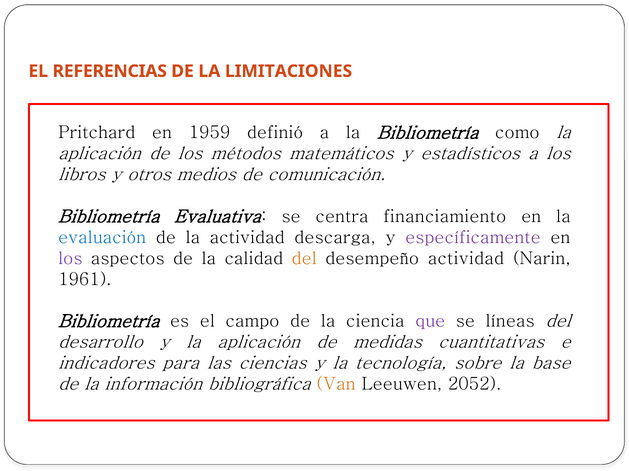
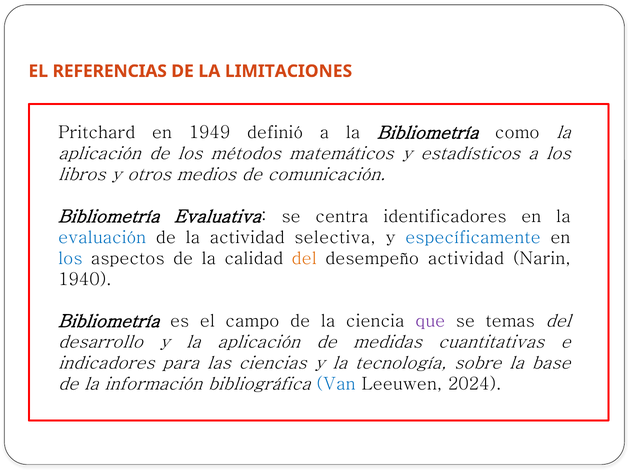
1959: 1959 -> 1949
financiamiento: financiamiento -> identificadores
descarga: descarga -> selectiva
específicamente colour: purple -> blue
los at (70, 259) colour: purple -> blue
1961: 1961 -> 1940
líneas: líneas -> temas
Van colour: orange -> blue
2052: 2052 -> 2024
